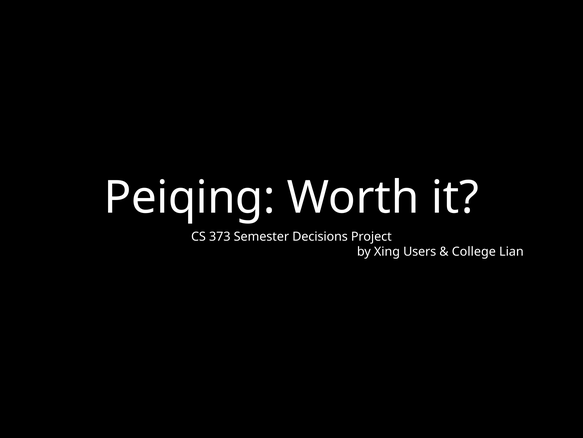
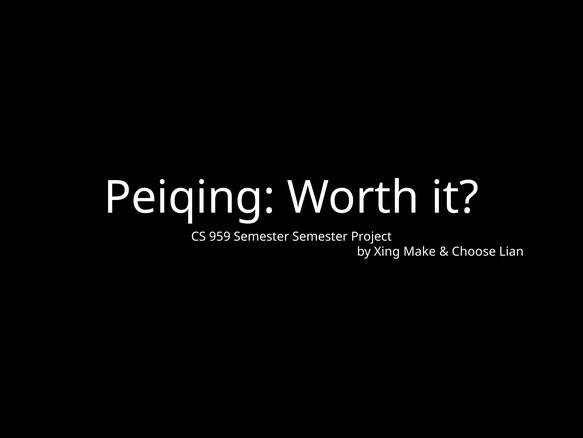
373: 373 -> 959
Semester Decisions: Decisions -> Semester
Users: Users -> Make
College: College -> Choose
